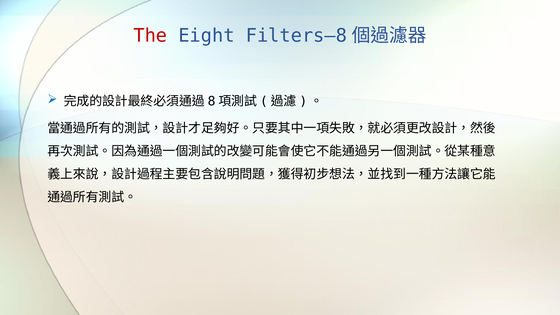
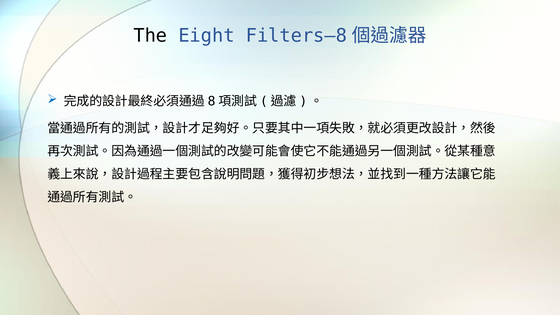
The colour: red -> black
